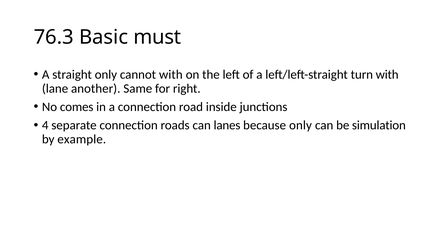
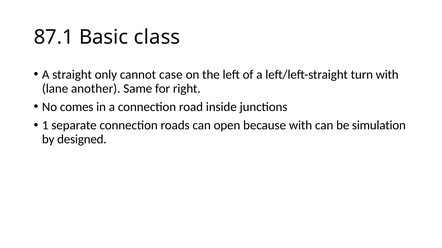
76.3: 76.3 -> 87.1
must: must -> class
cannot with: with -> case
4: 4 -> 1
lanes: lanes -> open
because only: only -> with
example: example -> designed
